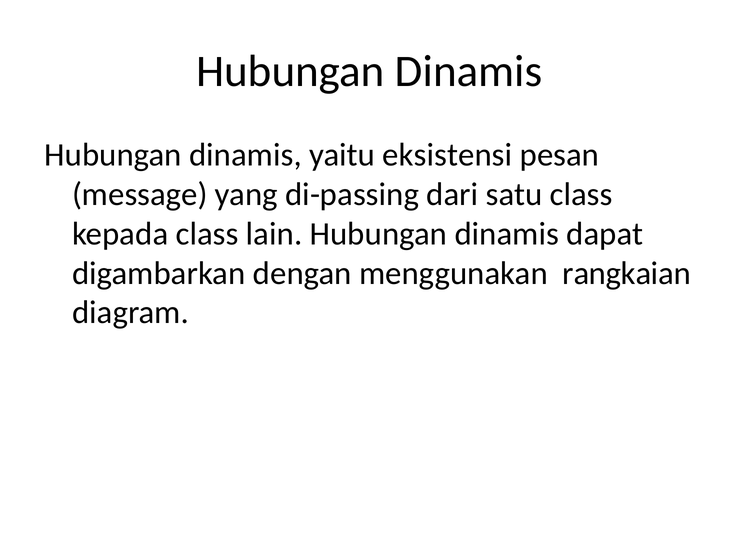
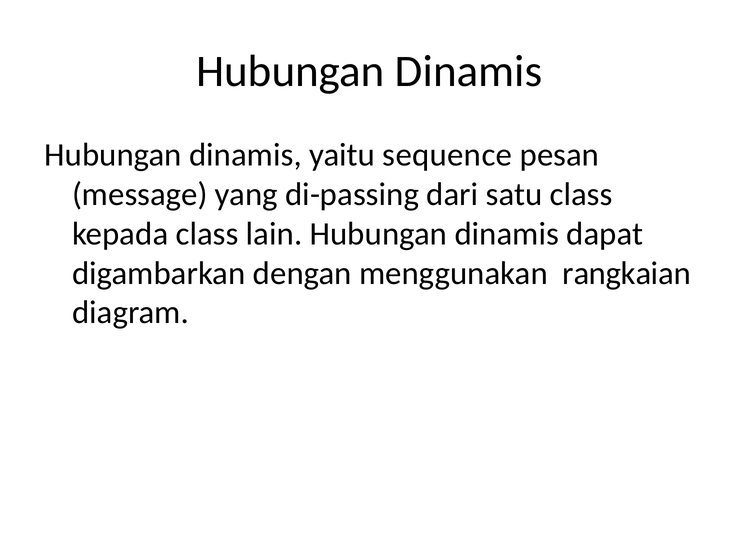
eksistensi: eksistensi -> sequence
